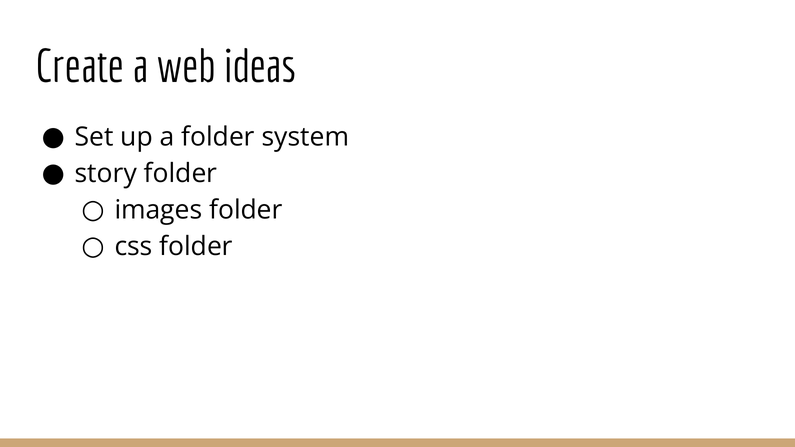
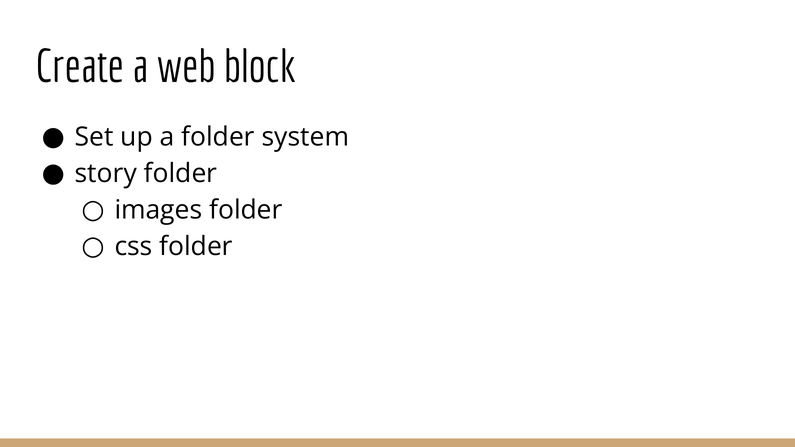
ideas: ideas -> block
